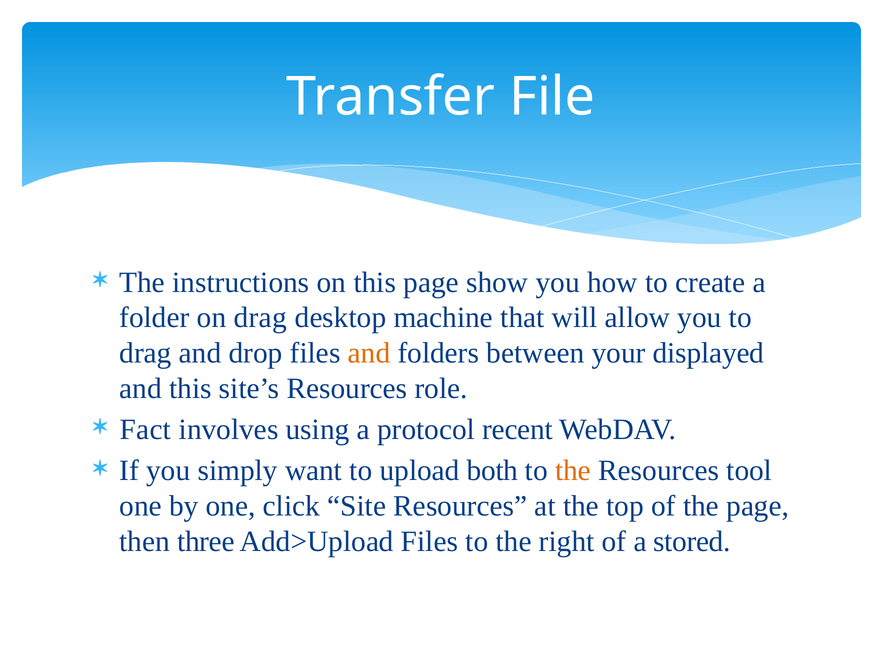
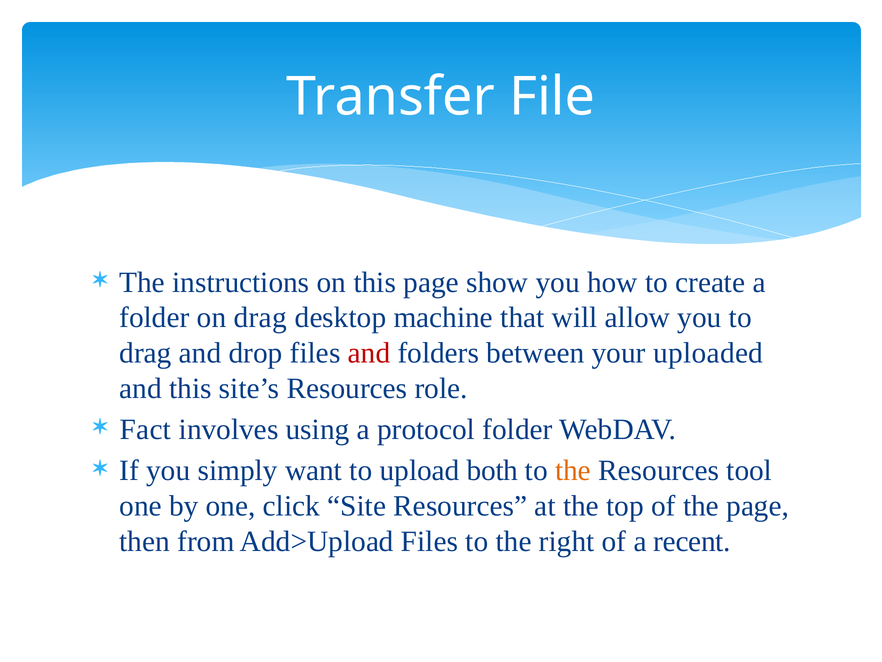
and at (369, 353) colour: orange -> red
displayed: displayed -> uploaded
protocol recent: recent -> folder
three: three -> from
stored: stored -> recent
